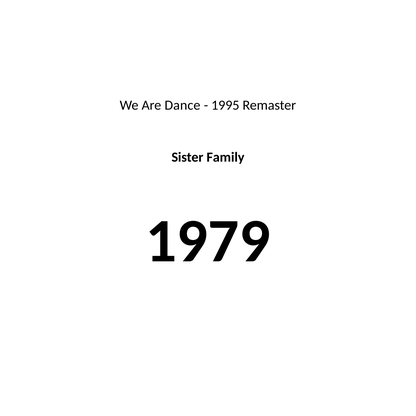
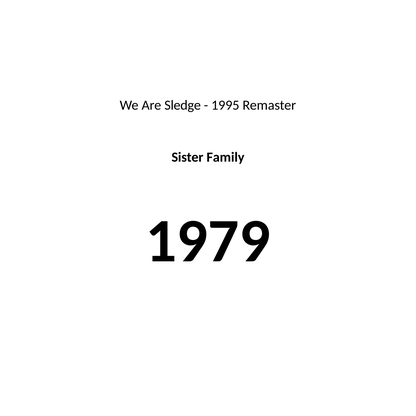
Dance: Dance -> Sledge
